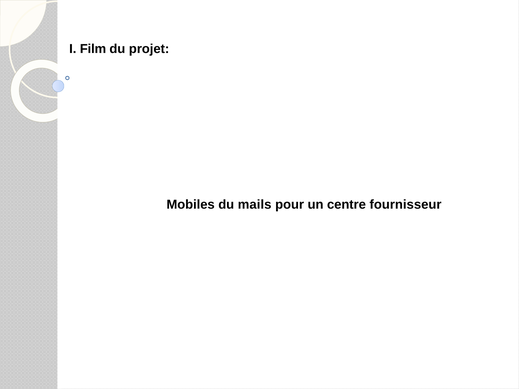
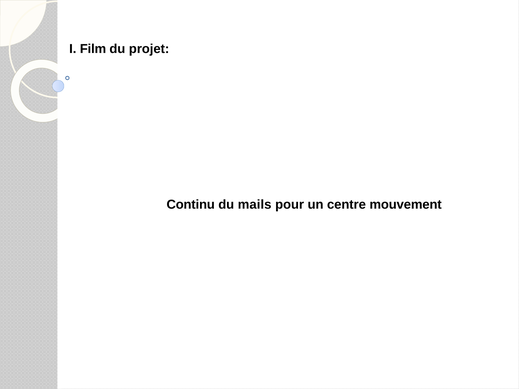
Mobiles: Mobiles -> Continu
fournisseur: fournisseur -> mouvement
